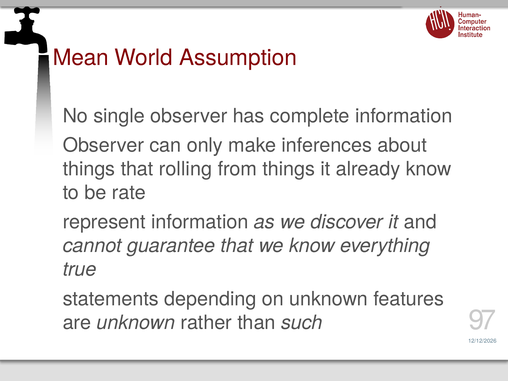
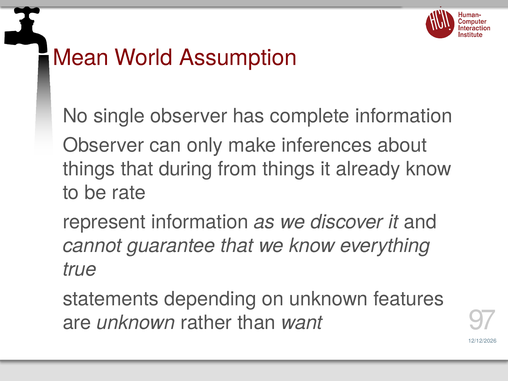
rolling: rolling -> during
such: such -> want
